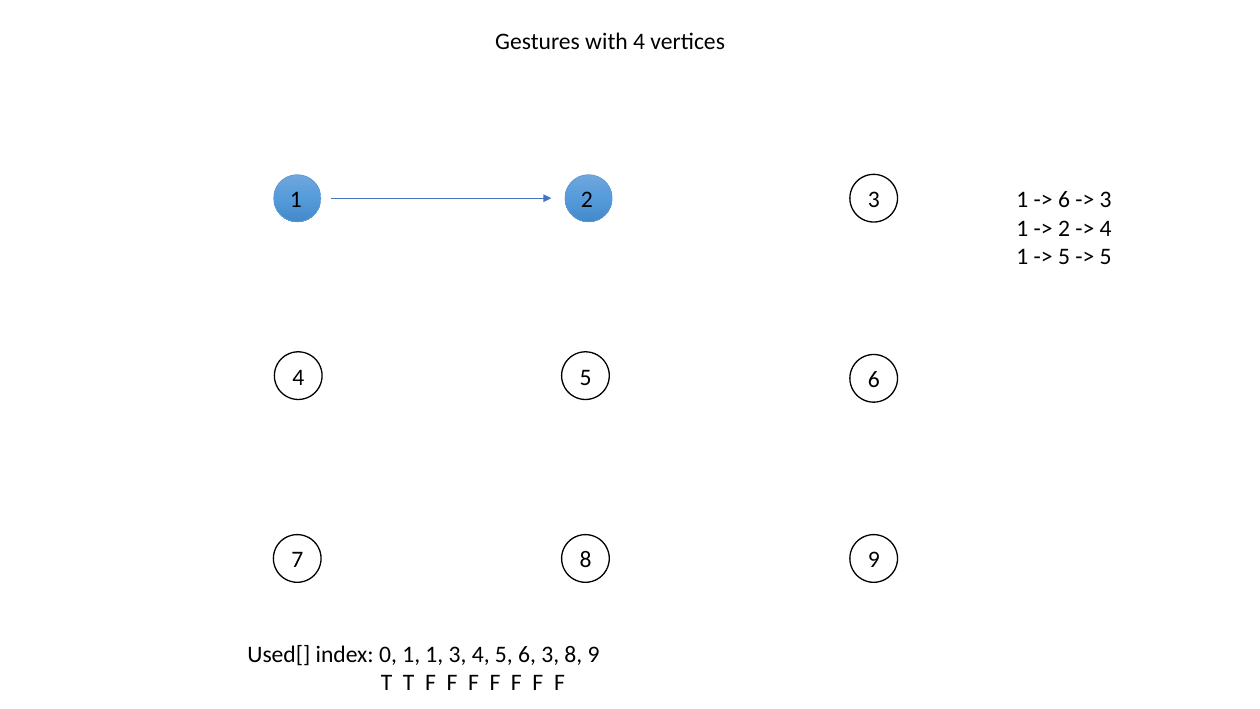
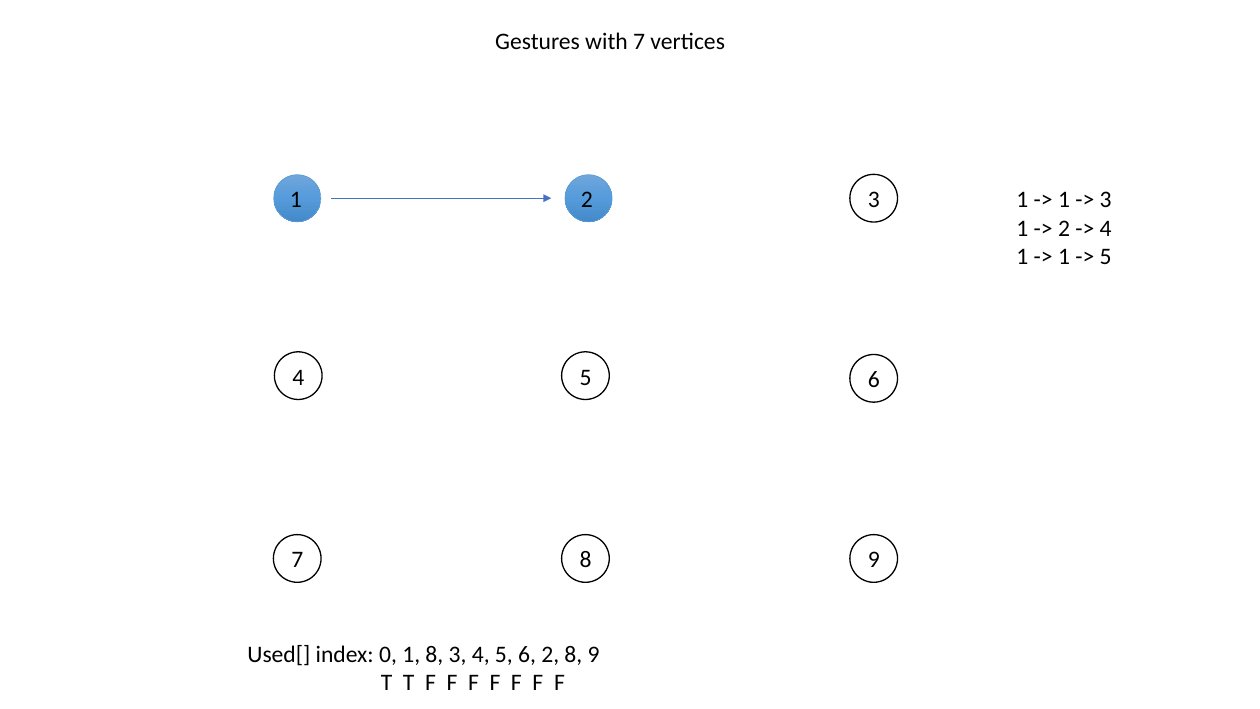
with 4: 4 -> 7
6 at (1064, 200): 6 -> 1
5 at (1064, 257): 5 -> 1
1 1: 1 -> 8
6 3: 3 -> 2
